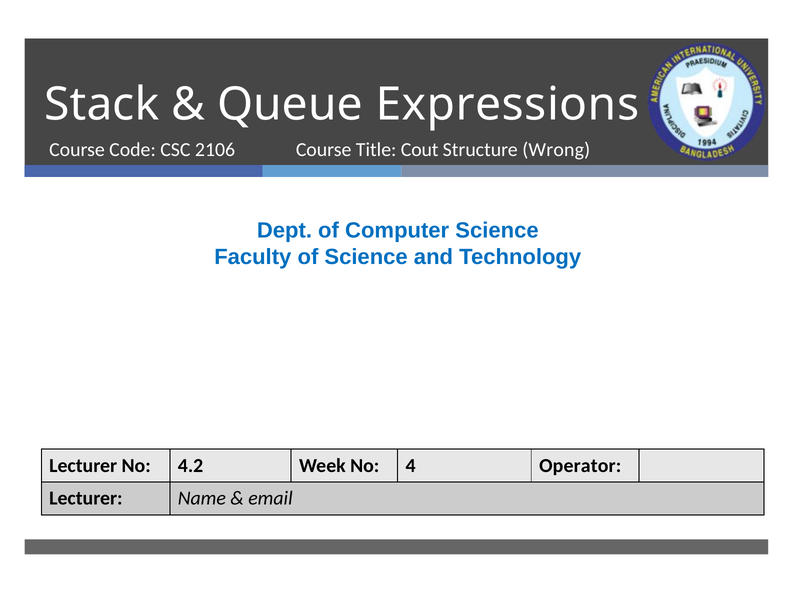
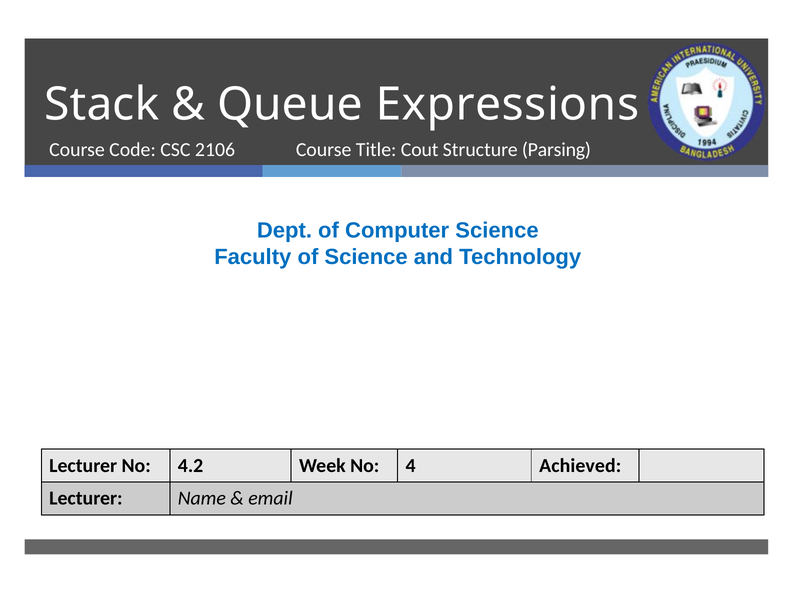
Wrong: Wrong -> Parsing
Operator: Operator -> Achieved
